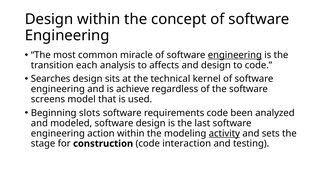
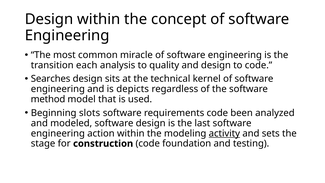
engineering at (235, 55) underline: present -> none
affects: affects -> quality
achieve: achieve -> depicts
screens: screens -> method
interaction: interaction -> foundation
